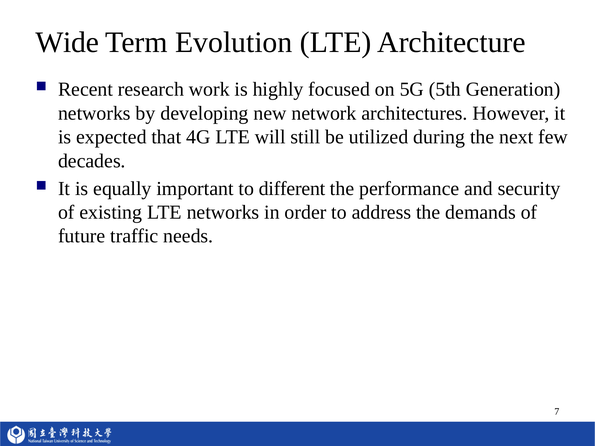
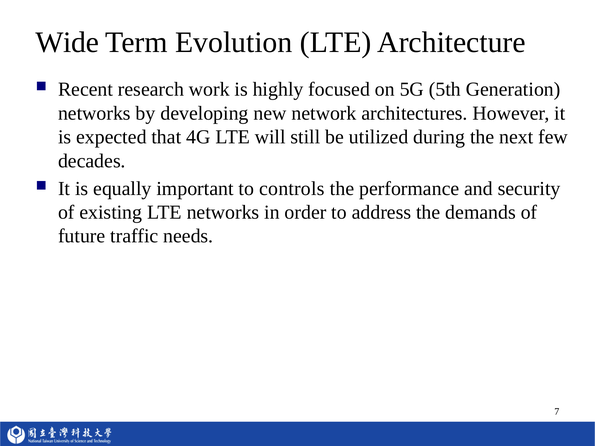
different: different -> controls
